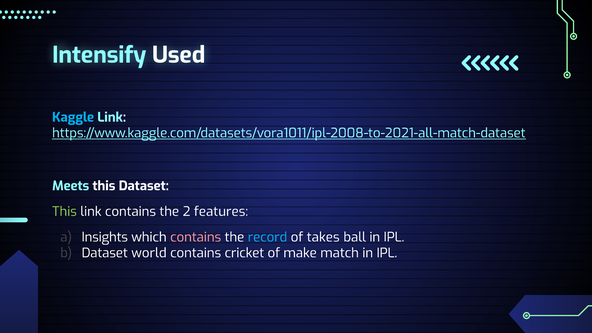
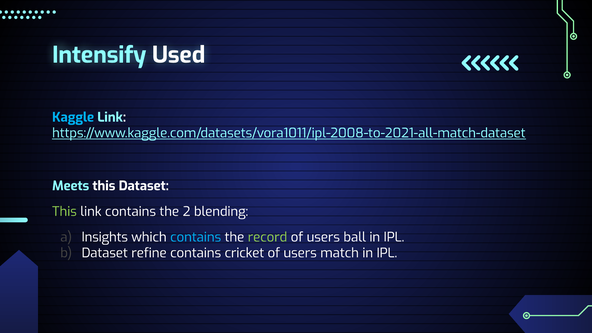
features: features -> blending
contains at (196, 237) colour: pink -> light blue
record colour: light blue -> light green
takes at (323, 237): takes -> users
world: world -> refine
make at (300, 253): make -> users
